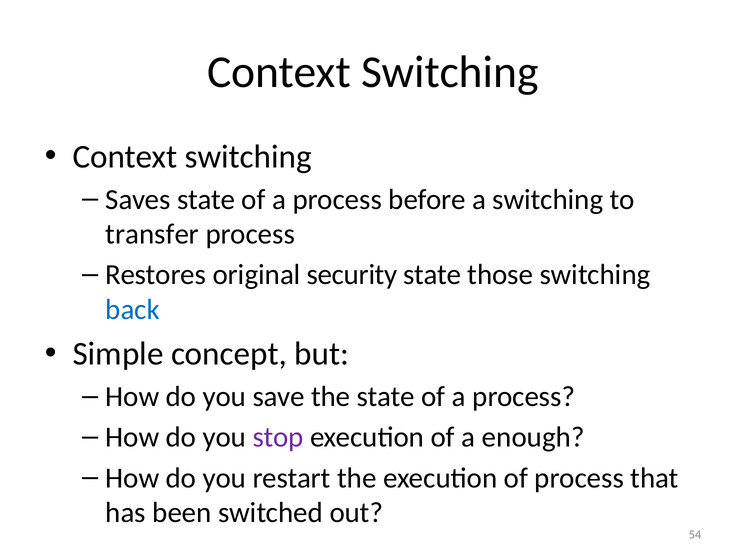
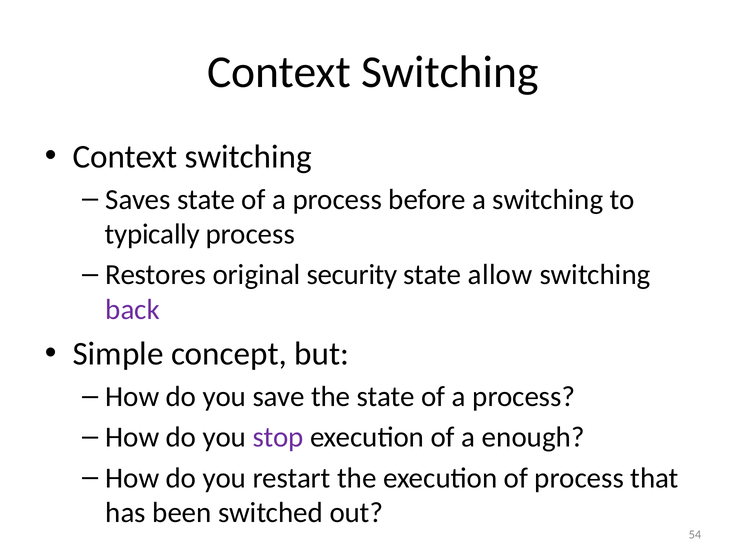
transfer: transfer -> typically
those: those -> allow
back colour: blue -> purple
